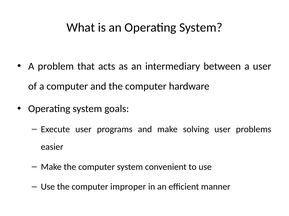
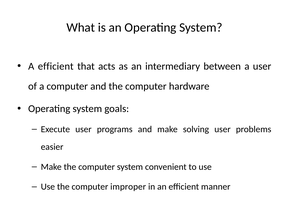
A problem: problem -> efficient
